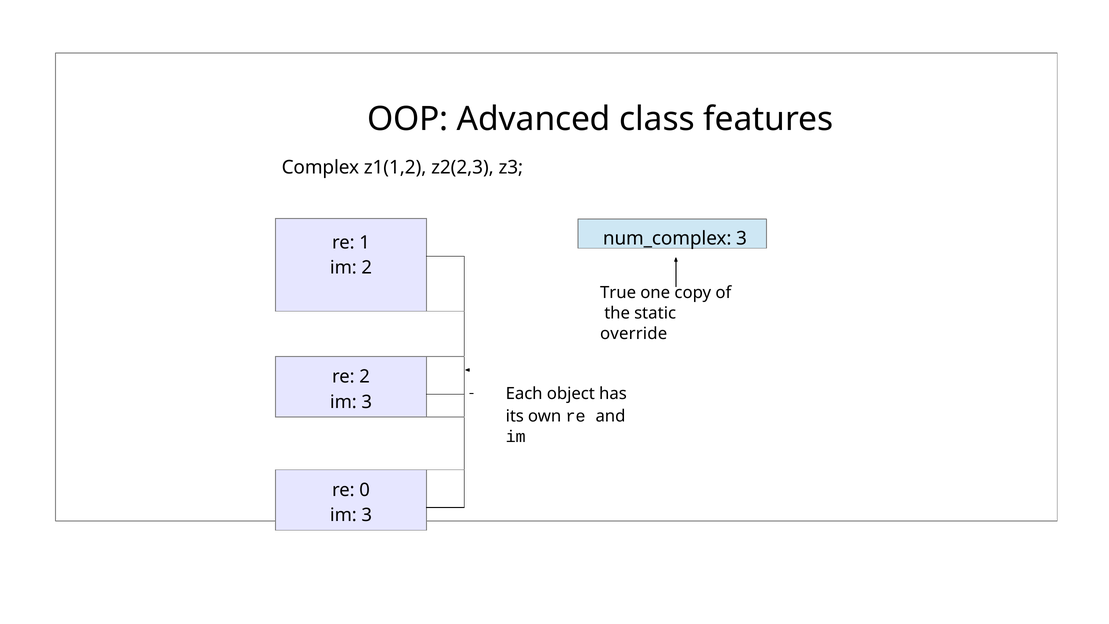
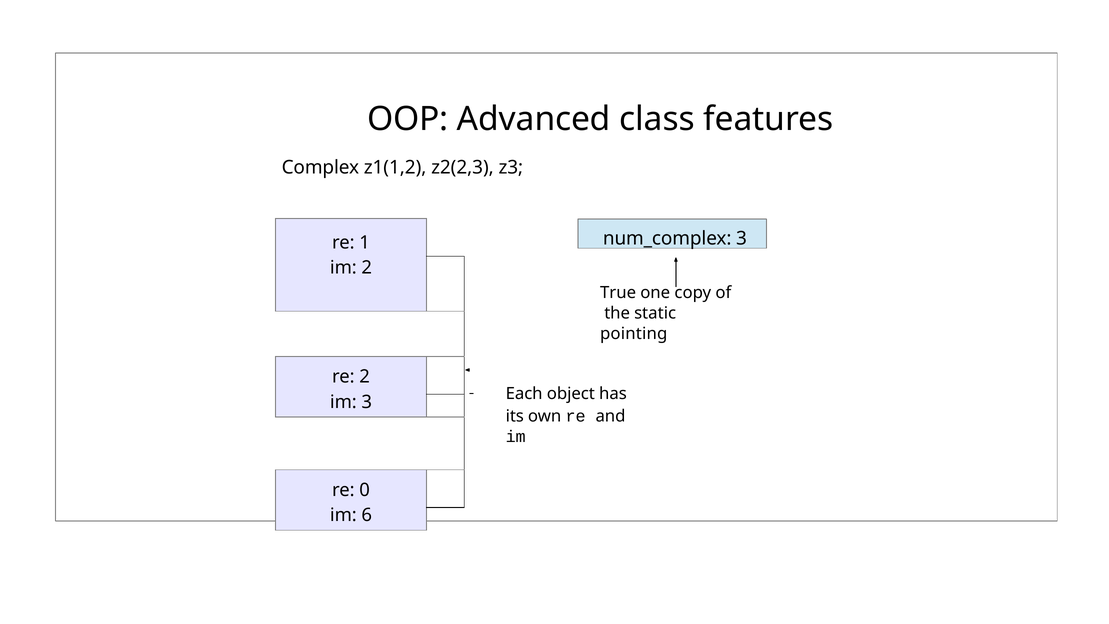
override: override -> pointing
3 at (367, 515): 3 -> 6
